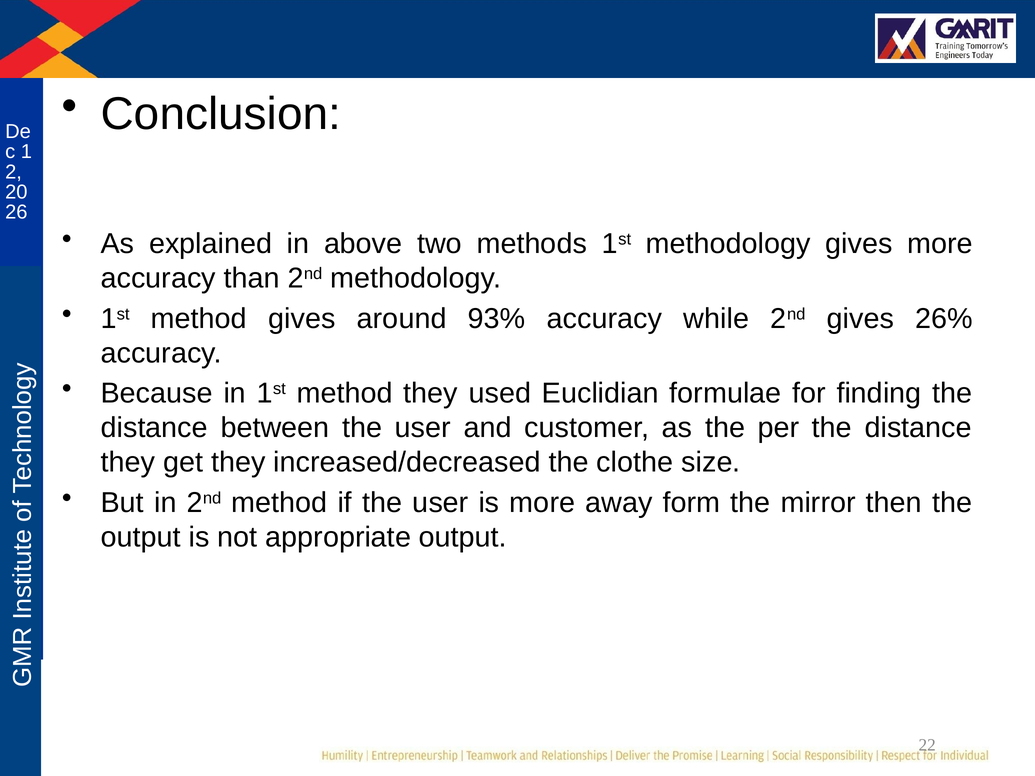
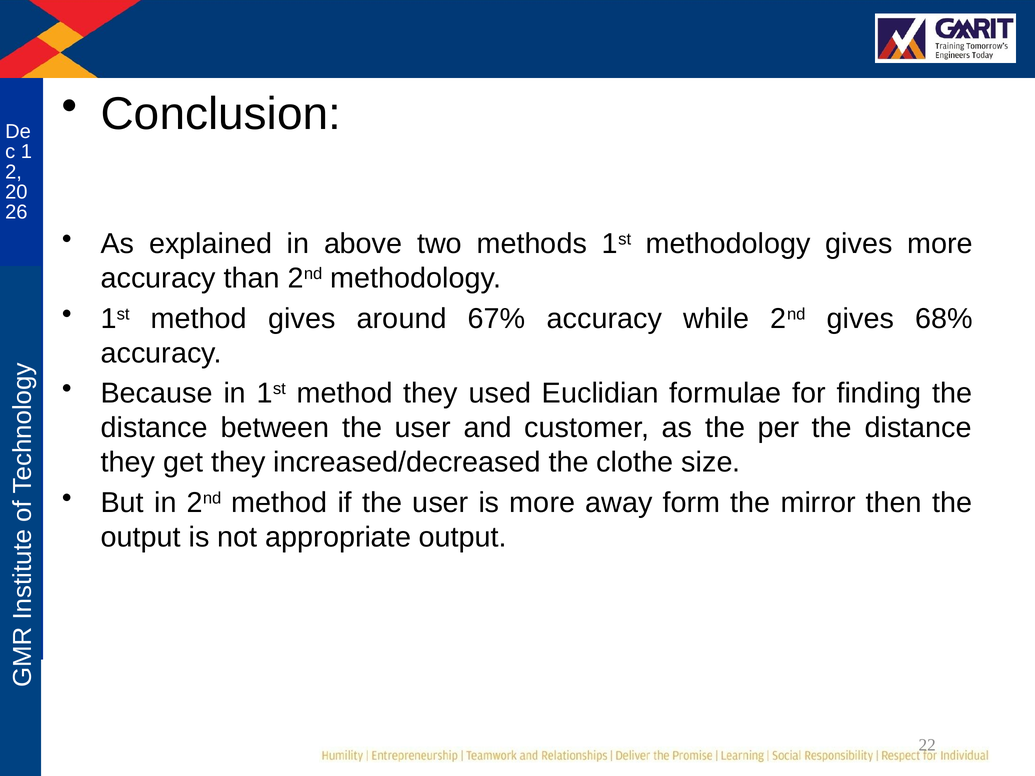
93%: 93% -> 67%
26%: 26% -> 68%
